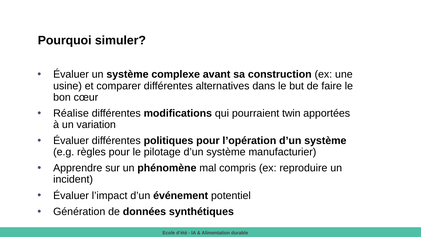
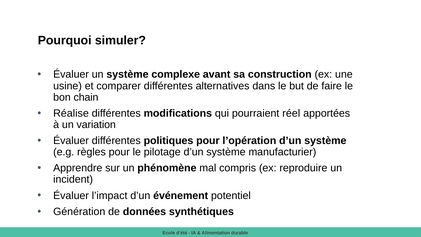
cœur: cœur -> chain
twin: twin -> réel
